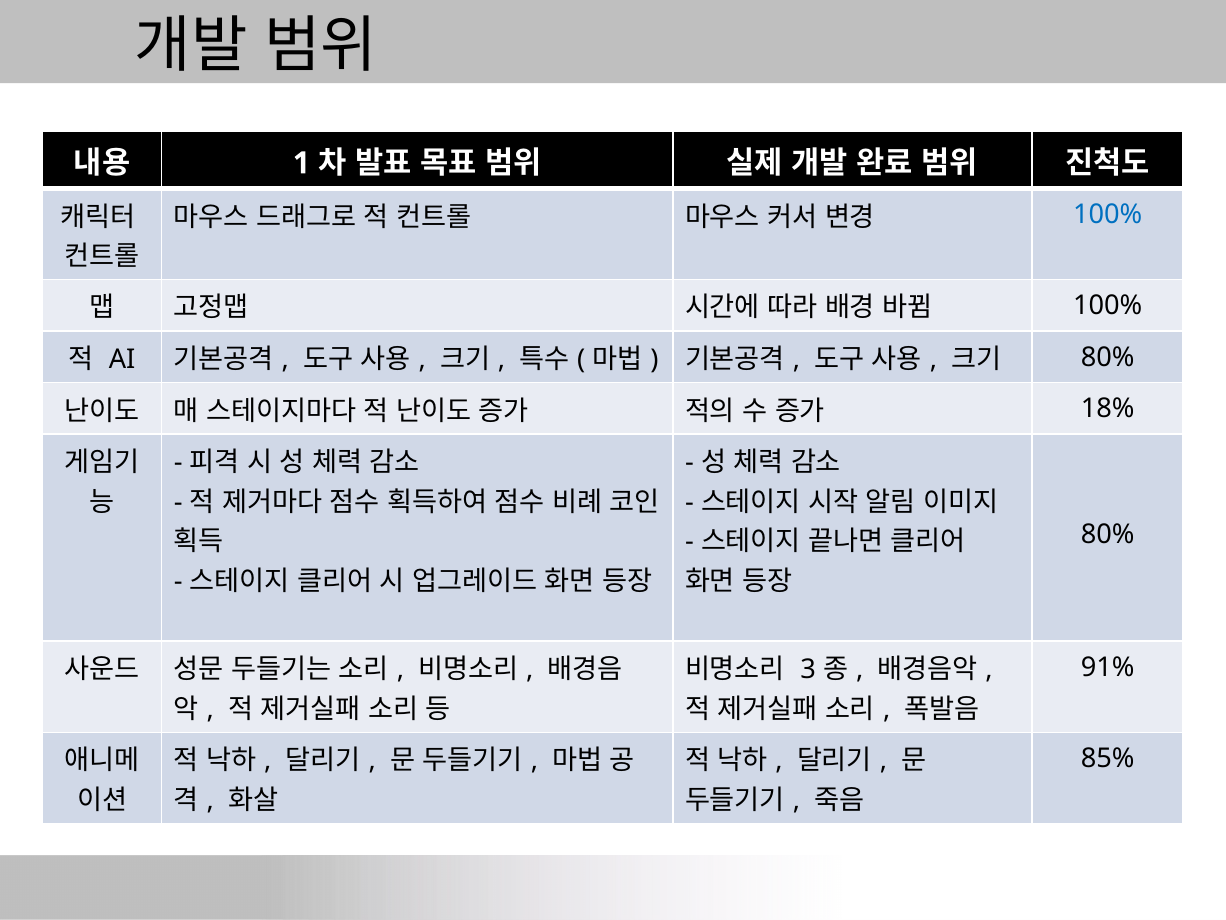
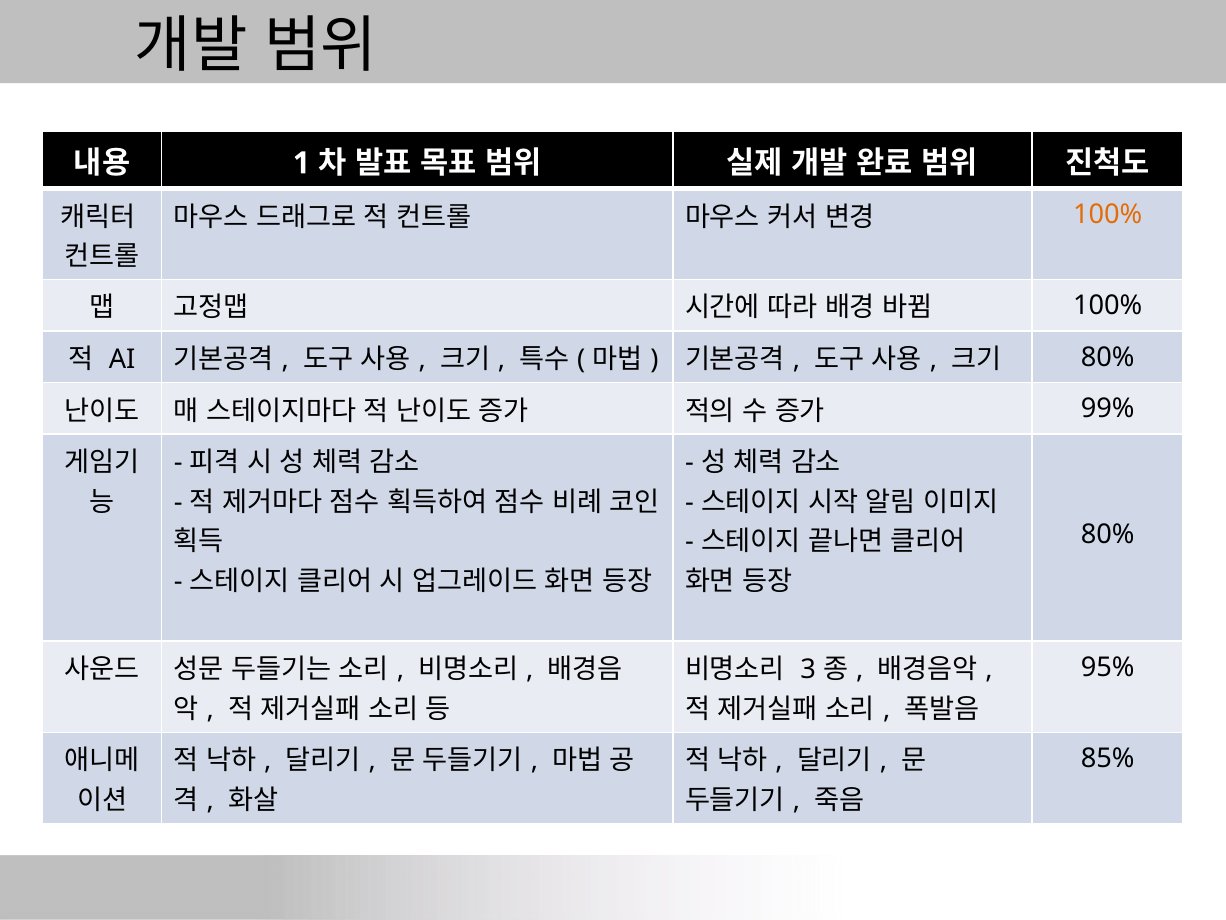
100% at (1108, 214) colour: blue -> orange
18%: 18% -> 99%
91%: 91% -> 95%
